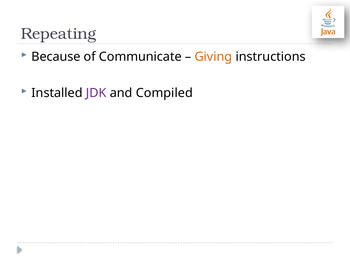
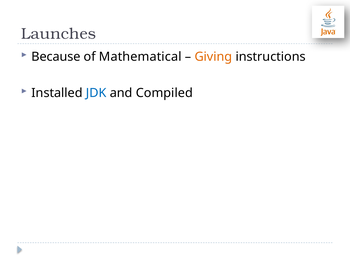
Repeating: Repeating -> Launches
Communicate: Communicate -> Mathematical
JDK colour: purple -> blue
